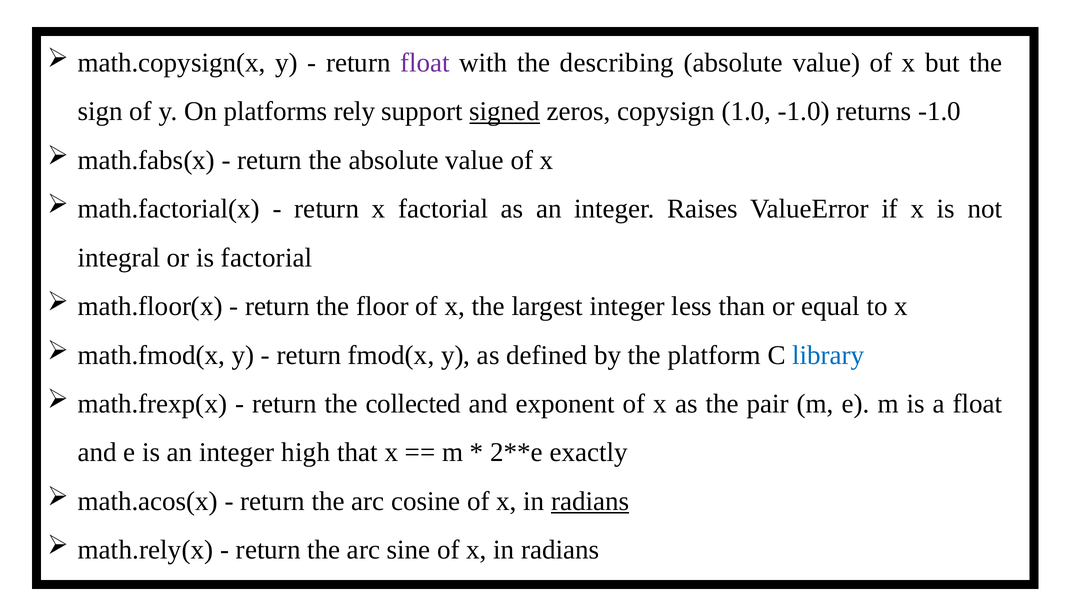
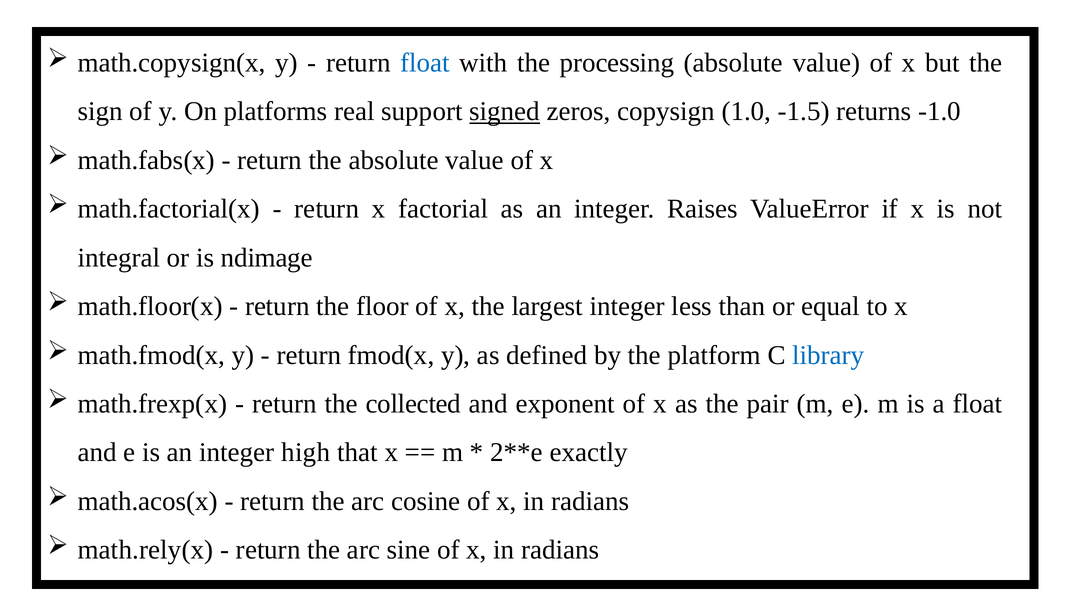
float at (425, 63) colour: purple -> blue
describing: describing -> processing
rely: rely -> real
1.0 -1.0: -1.0 -> -1.5
is factorial: factorial -> ndimage
radians at (590, 501) underline: present -> none
